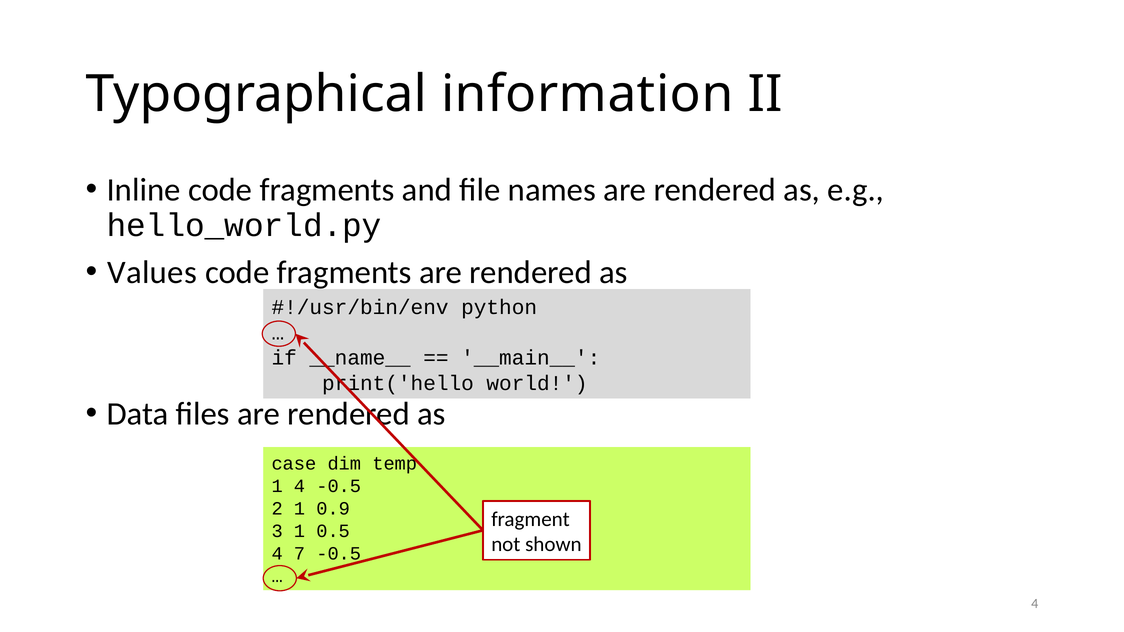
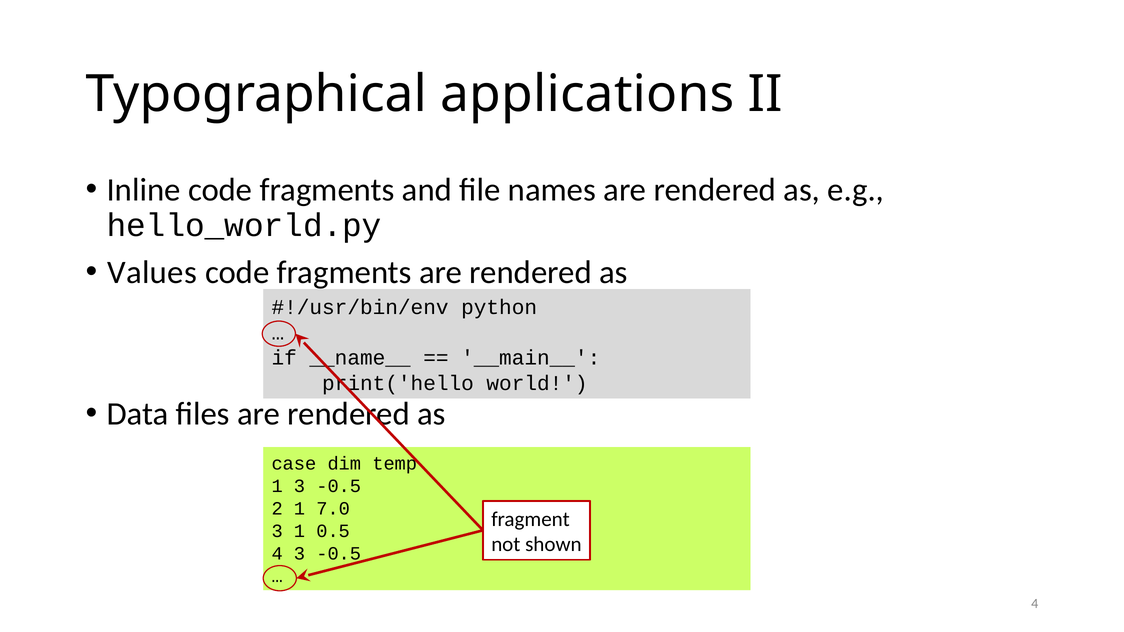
information: information -> applications
1 4: 4 -> 3
0.9: 0.9 -> 7.0
4 7: 7 -> 3
